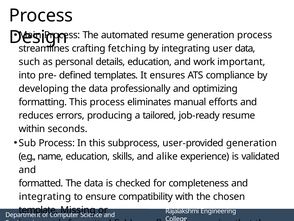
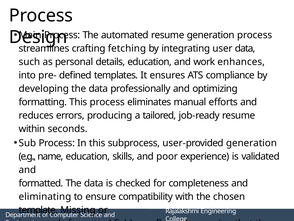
important: important -> enhances
alike: alike -> poor
integrating at (45, 196): integrating -> eliminating
